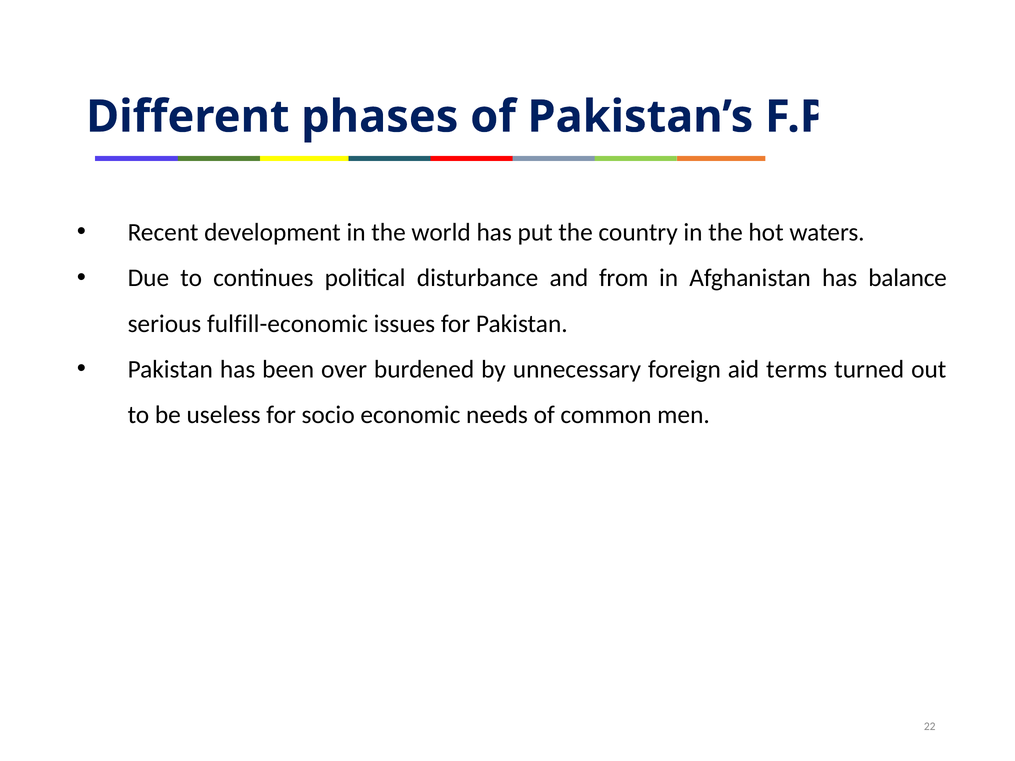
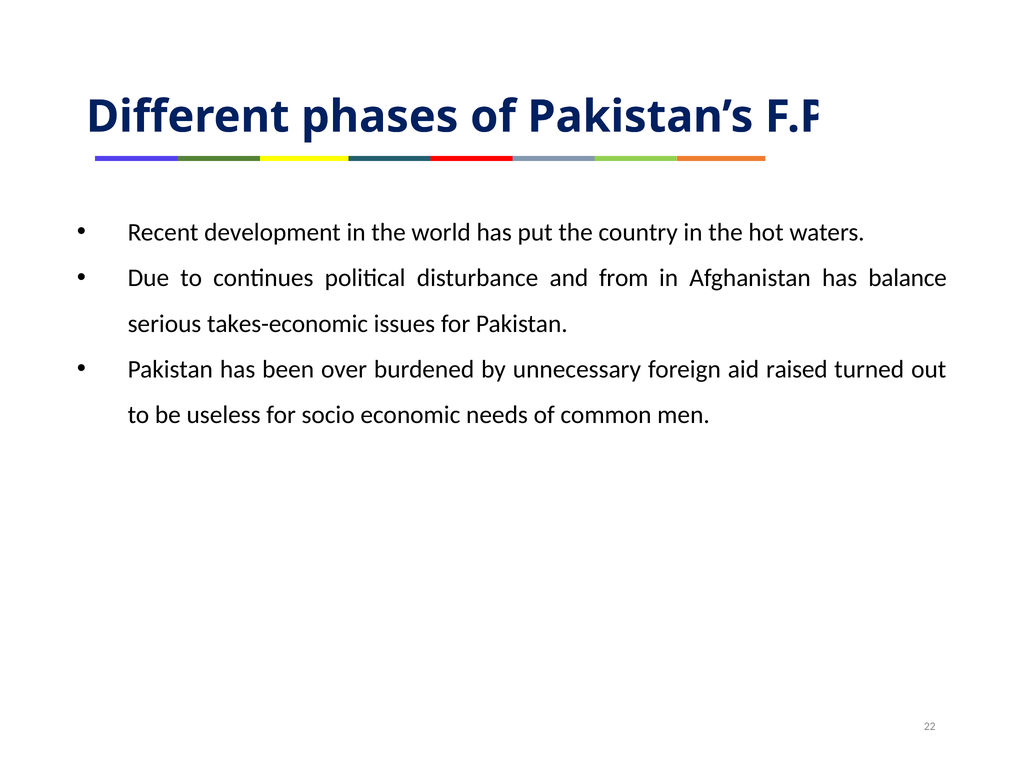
fulfill-economic: fulfill-economic -> takes-economic
terms: terms -> raised
